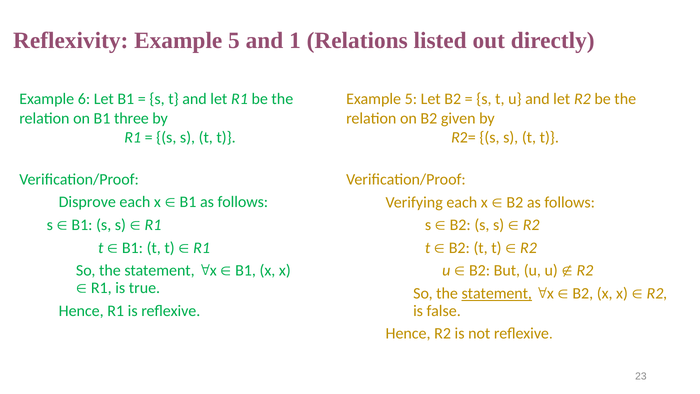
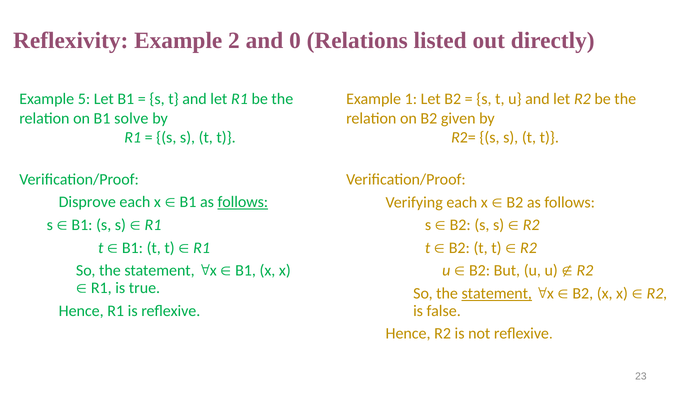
Reflexivity Example 5: 5 -> 2
1: 1 -> 0
6: 6 -> 5
5 at (411, 99): 5 -> 1
three: three -> solve
follows at (243, 202) underline: none -> present
